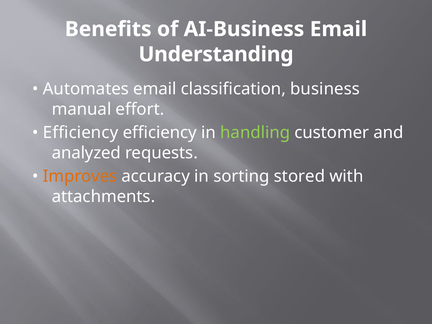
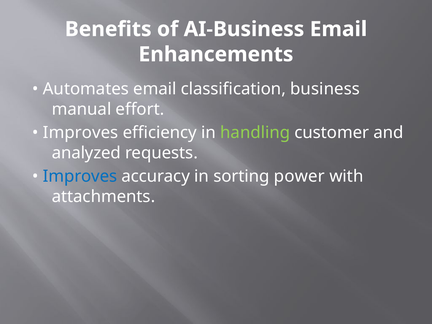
Understanding: Understanding -> Enhancements
Efficiency at (81, 133): Efficiency -> Improves
Improves at (80, 176) colour: orange -> blue
stored: stored -> power
